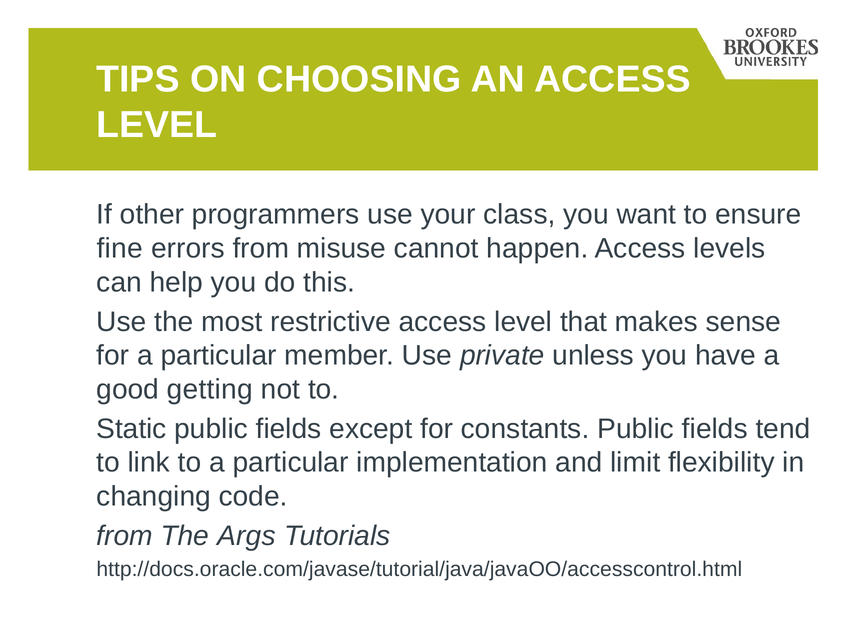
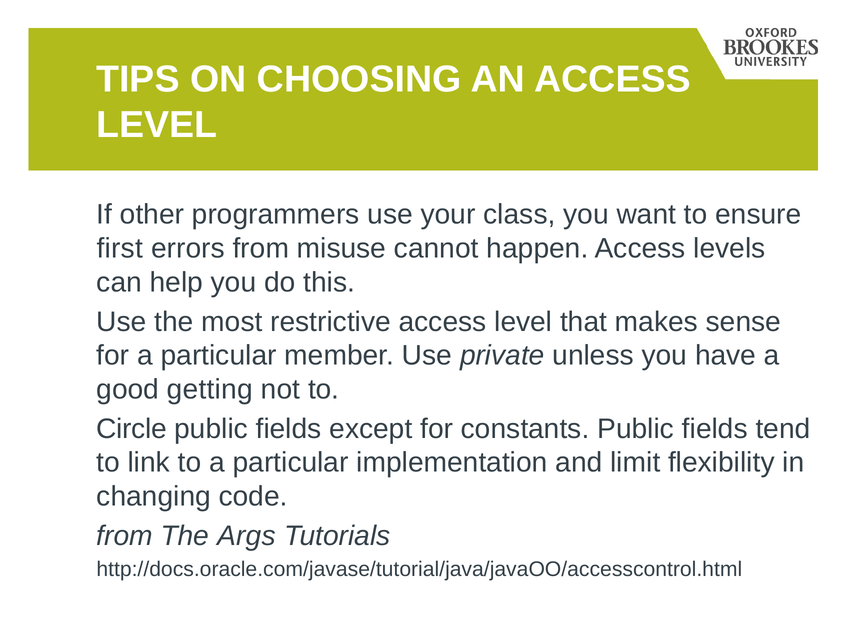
fine: fine -> first
Static: Static -> Circle
